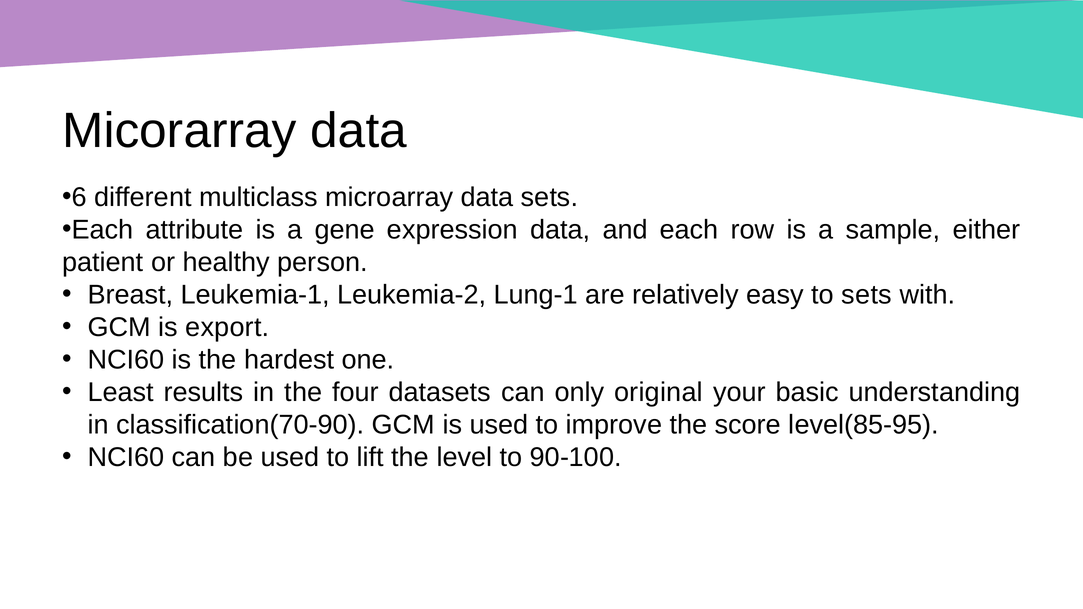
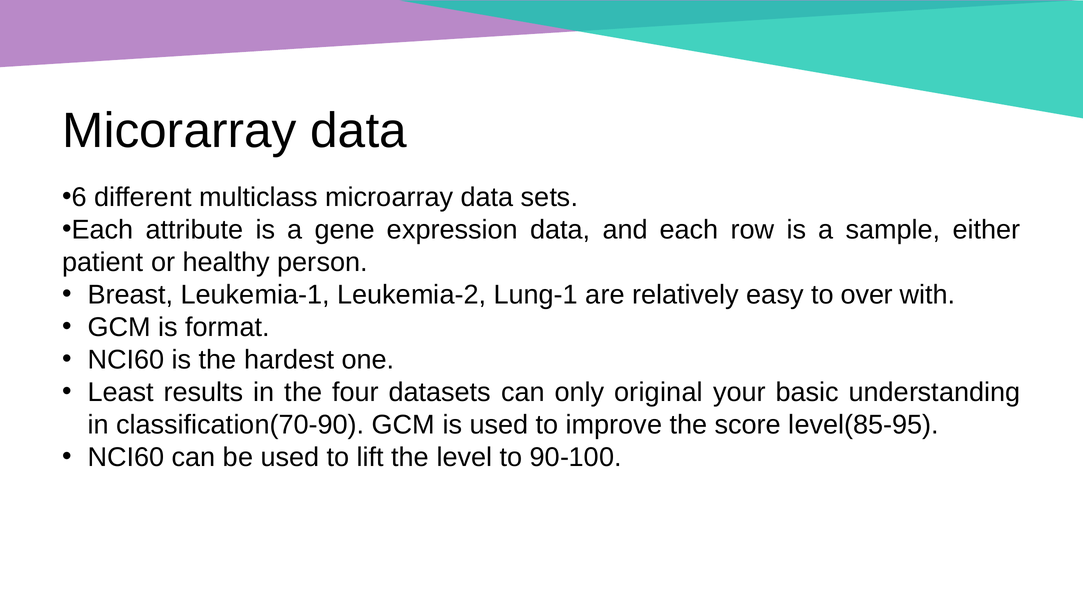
to sets: sets -> over
export: export -> format
